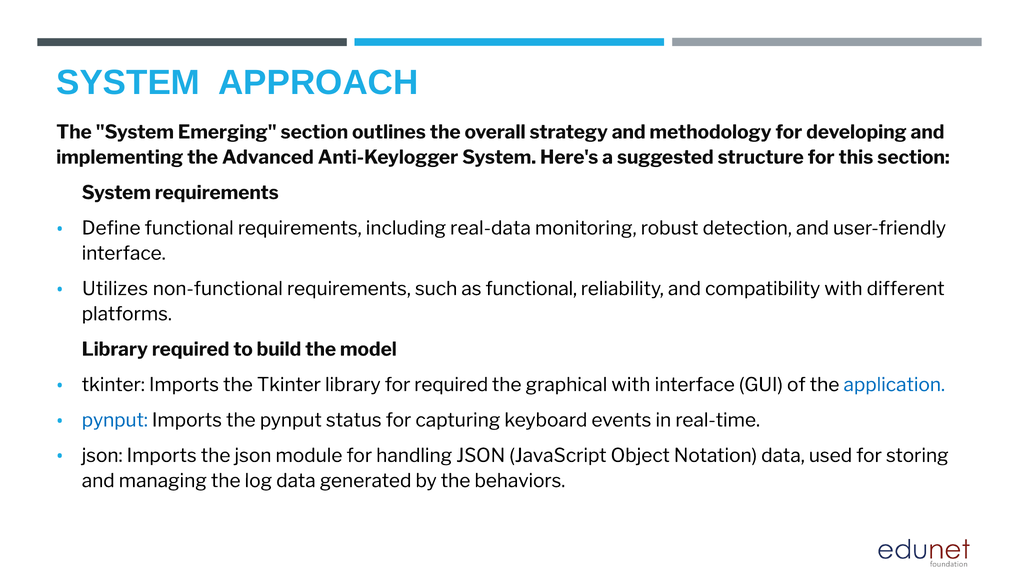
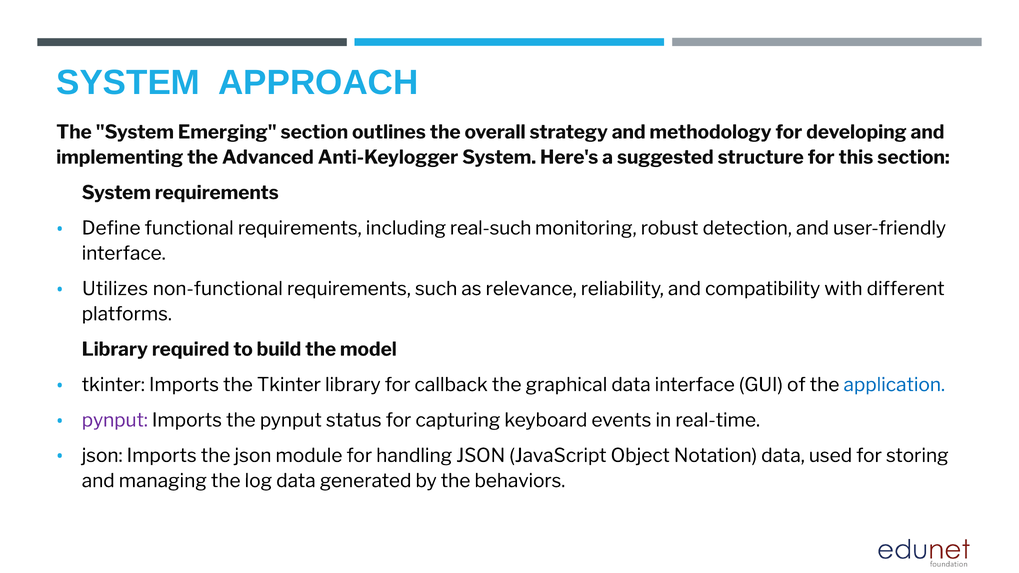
real-data: real-data -> real-such
as functional: functional -> relevance
for required: required -> callback
graphical with: with -> data
pynput at (115, 420) colour: blue -> purple
